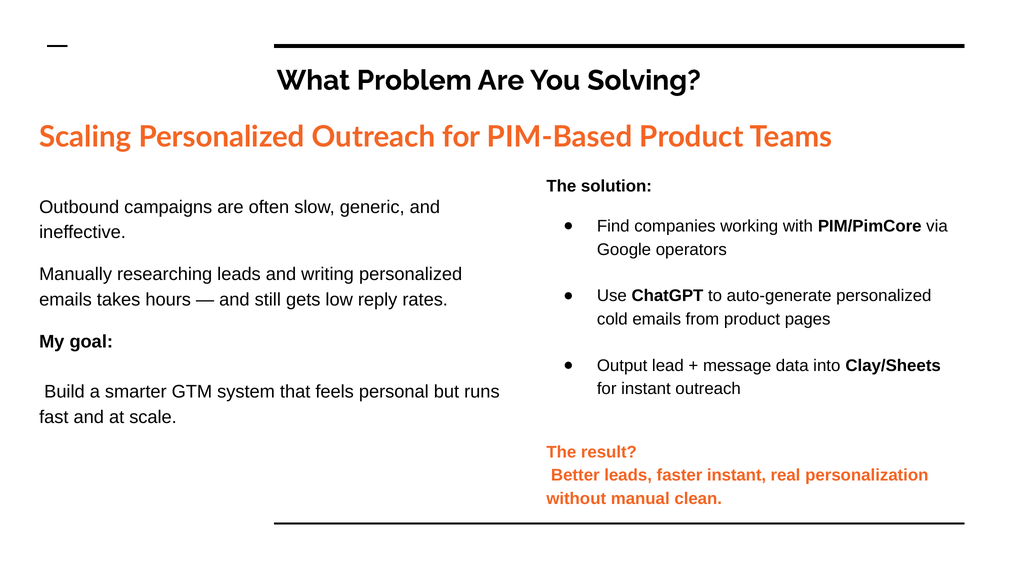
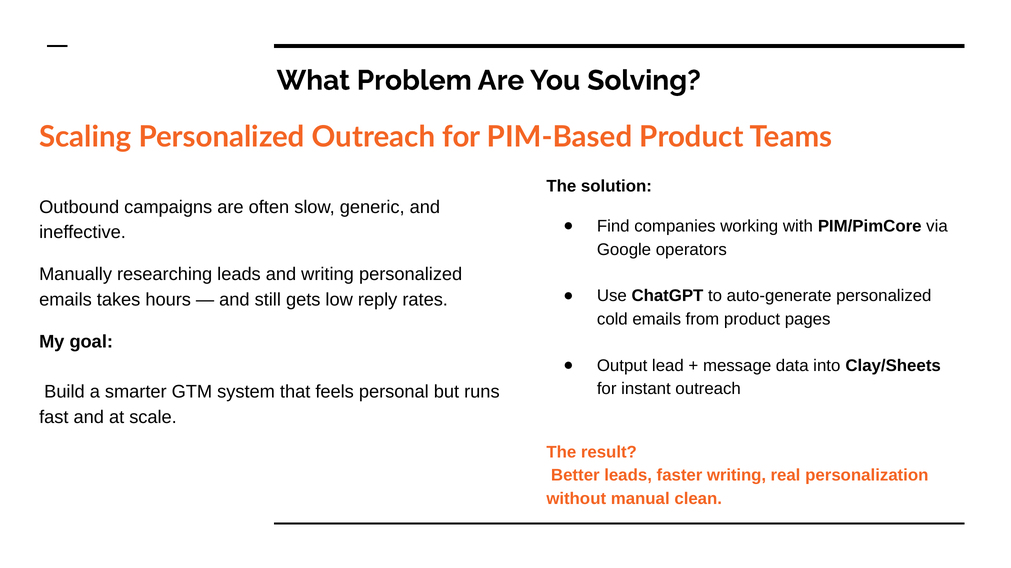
faster instant: instant -> writing
